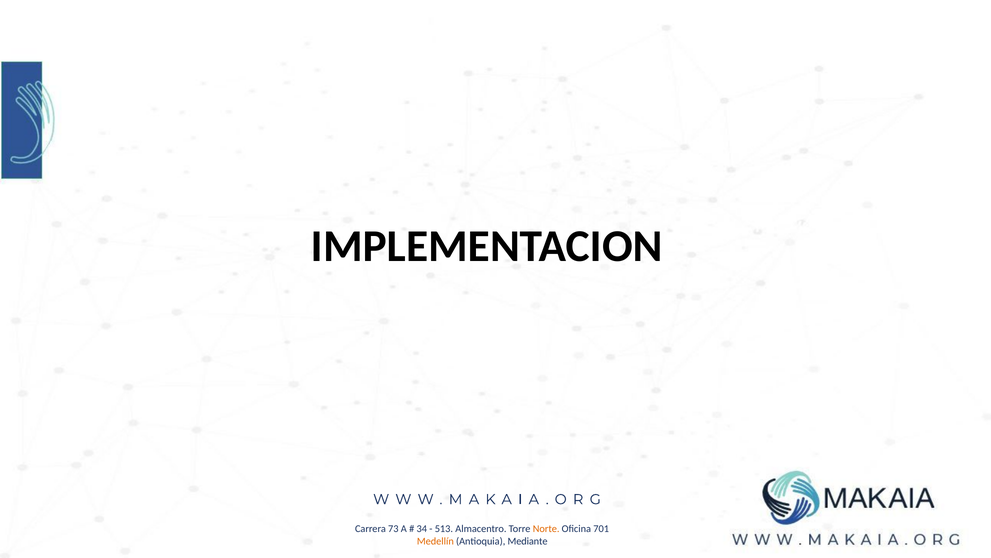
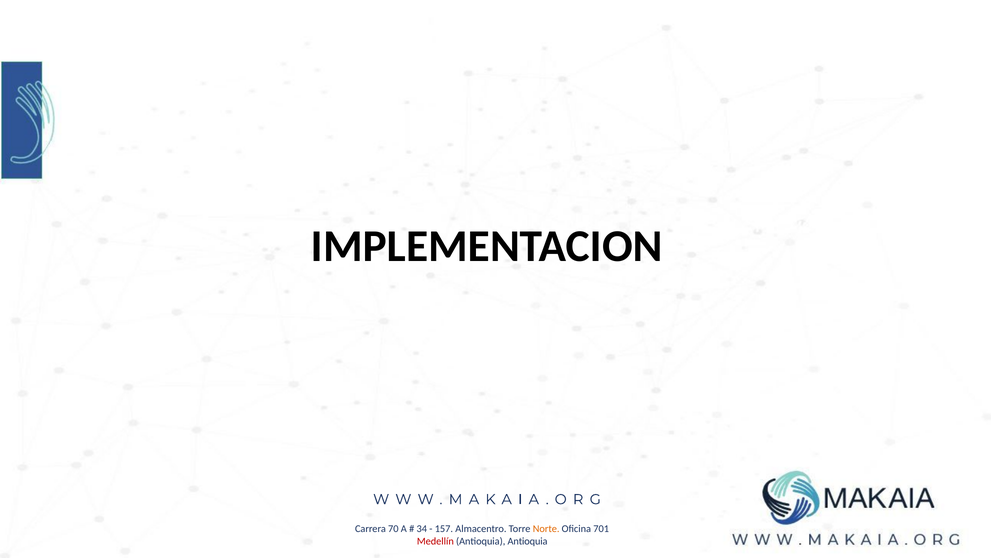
73: 73 -> 70
513: 513 -> 157
Medellín colour: orange -> red
Antioquia Mediante: Mediante -> Antioquia
